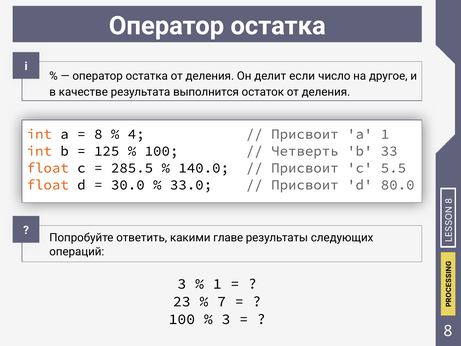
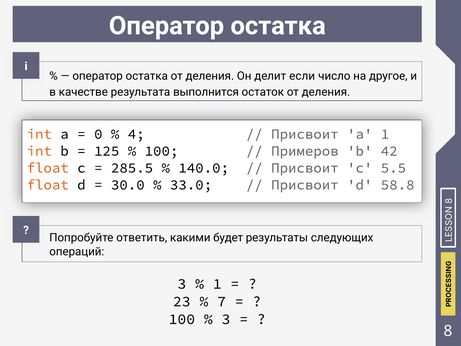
8 at (98, 134): 8 -> 0
Четверть: Четверть -> Примеров
33: 33 -> 42
80.0: 80.0 -> 58.8
главе: главе -> будет
